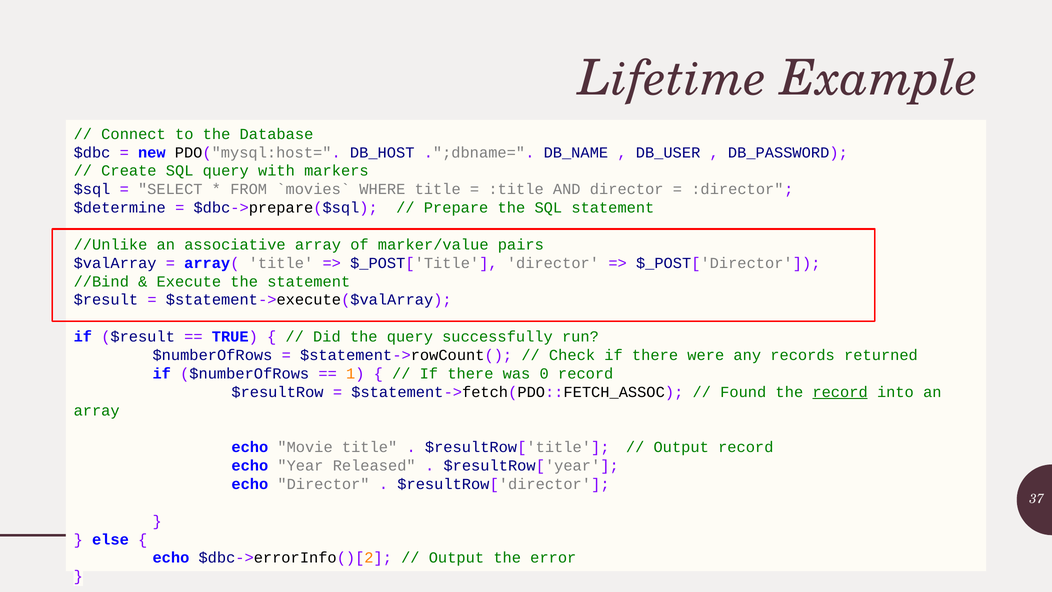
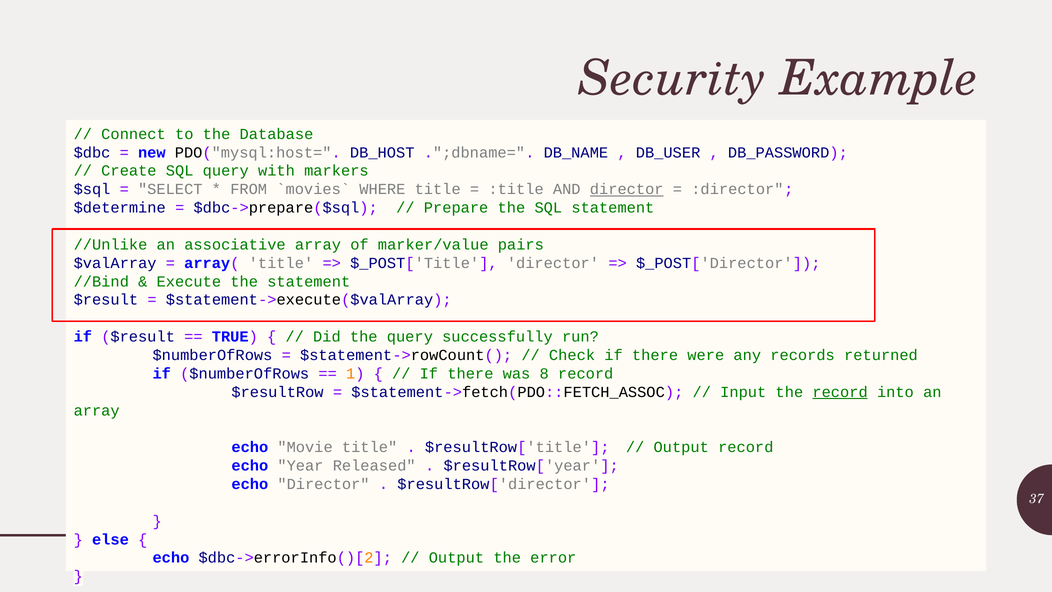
Lifetime: Lifetime -> Security
director at (627, 189) underline: none -> present
0: 0 -> 8
Found: Found -> Input
